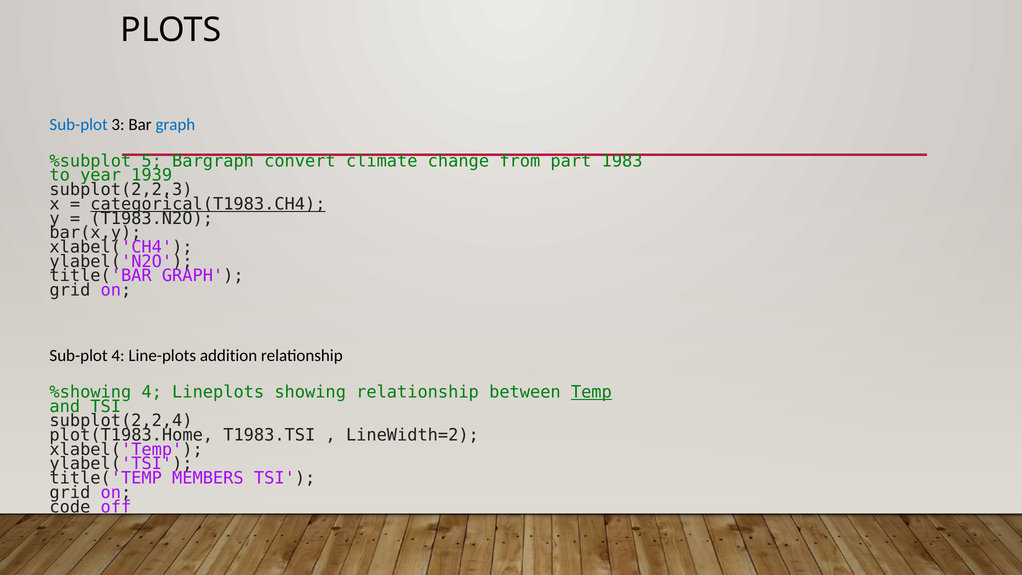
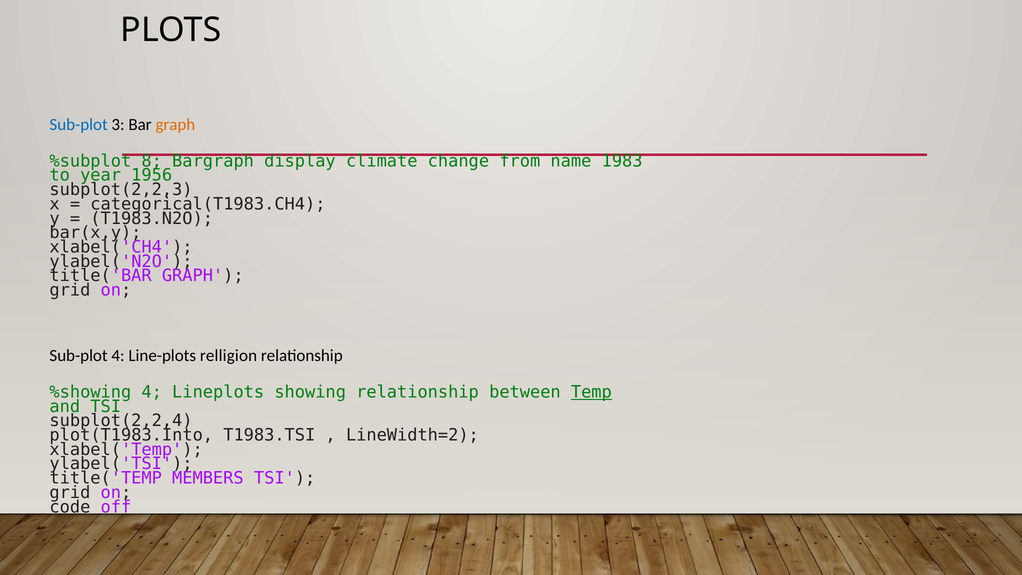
graph at (175, 125) colour: blue -> orange
5: 5 -> 8
convert: convert -> display
part: part -> name
1939: 1939 -> 1956
categorical(T1983.CH4 underline: present -> none
addition: addition -> relligion
plot(T1983.Home: plot(T1983.Home -> plot(T1983.Into
